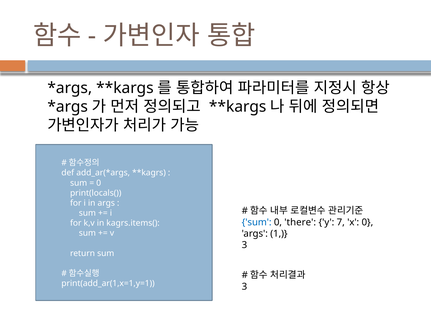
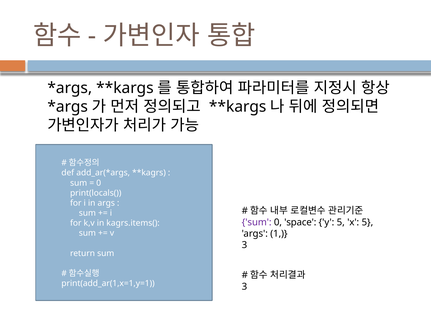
sum at (257, 222) colour: blue -> purple
there: there -> space
y 7: 7 -> 5
x 0: 0 -> 5
